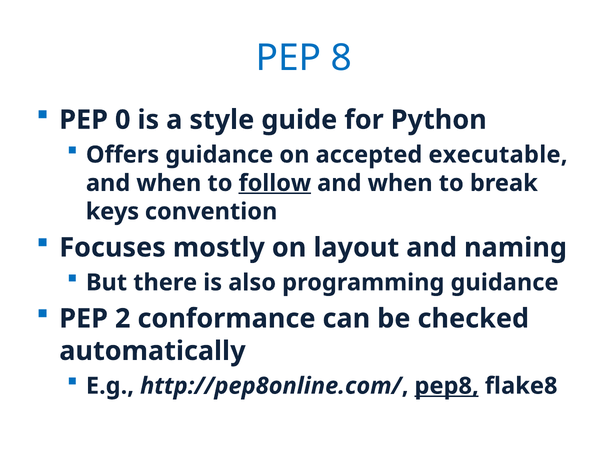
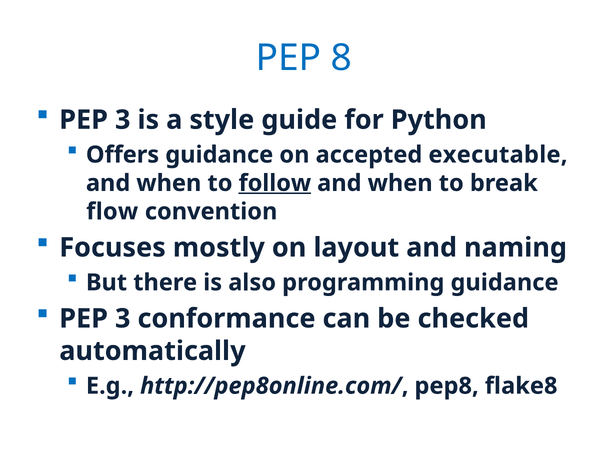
0 at (123, 120): 0 -> 3
keys: keys -> flow
2 at (123, 319): 2 -> 3
pep8 underline: present -> none
